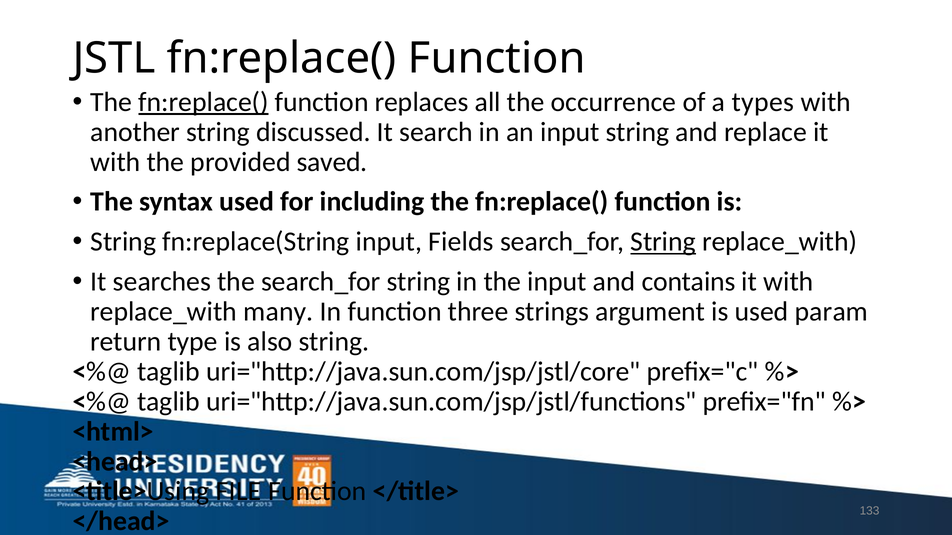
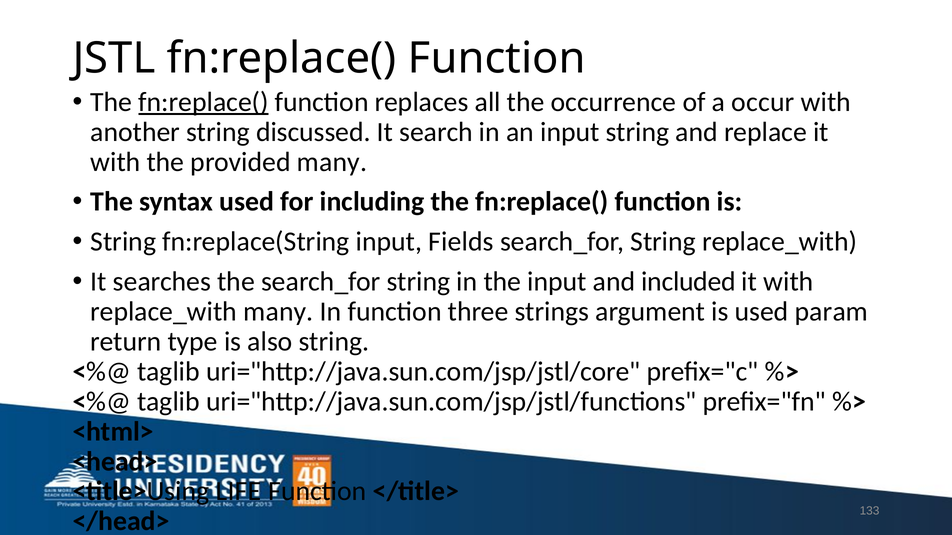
types: types -> occur
provided saved: saved -> many
String at (663, 242) underline: present -> none
contains: contains -> included
FILE: FILE -> LIFE
